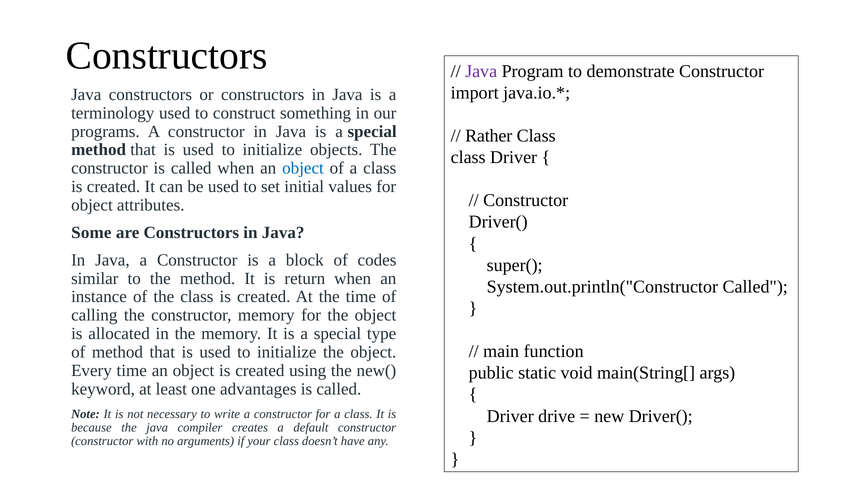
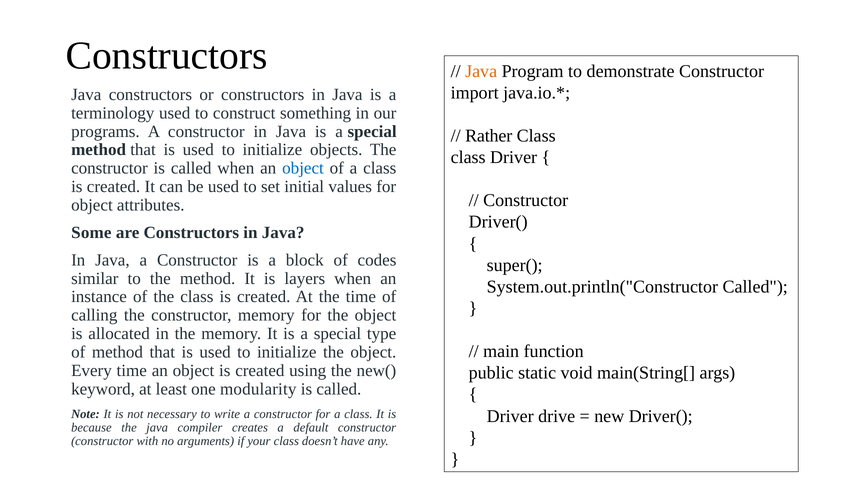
Java at (481, 71) colour: purple -> orange
return: return -> layers
advantages: advantages -> modularity
